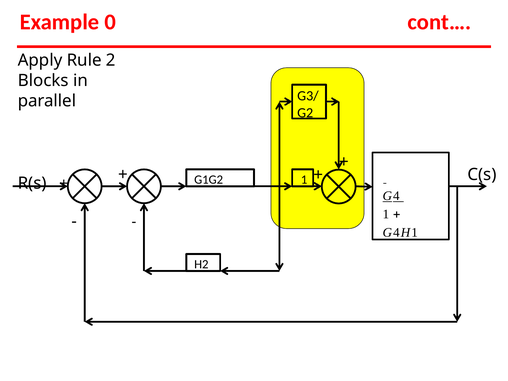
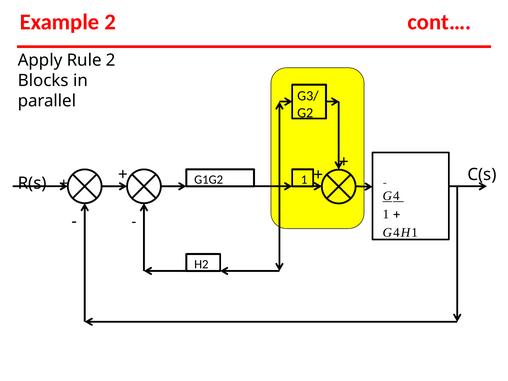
Example 0: 0 -> 2
